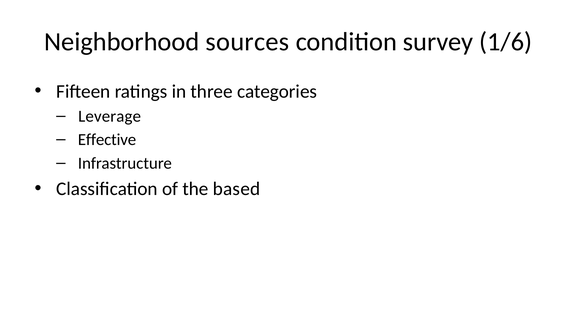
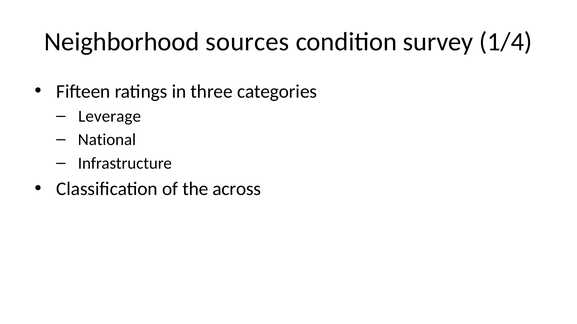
1/6: 1/6 -> 1/4
Effective: Effective -> National
based: based -> across
